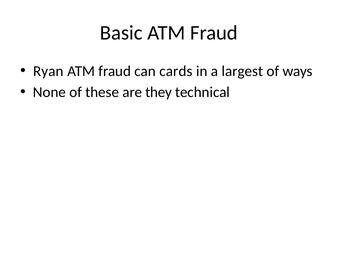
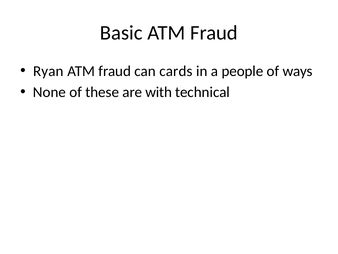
largest: largest -> people
they: they -> with
